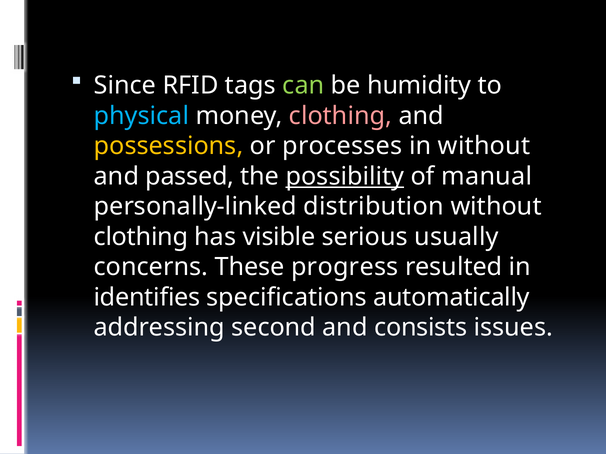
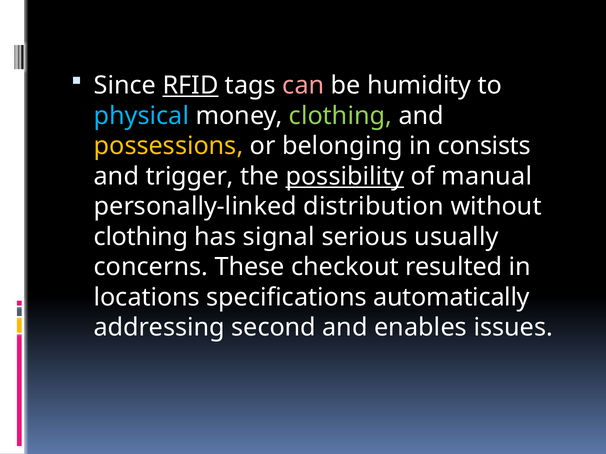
RFID underline: none -> present
can colour: light green -> pink
clothing at (340, 116) colour: pink -> light green
processes: processes -> belonging
in without: without -> consists
passed: passed -> trigger
visible: visible -> signal
progress: progress -> checkout
identifies: identifies -> locations
consists: consists -> enables
